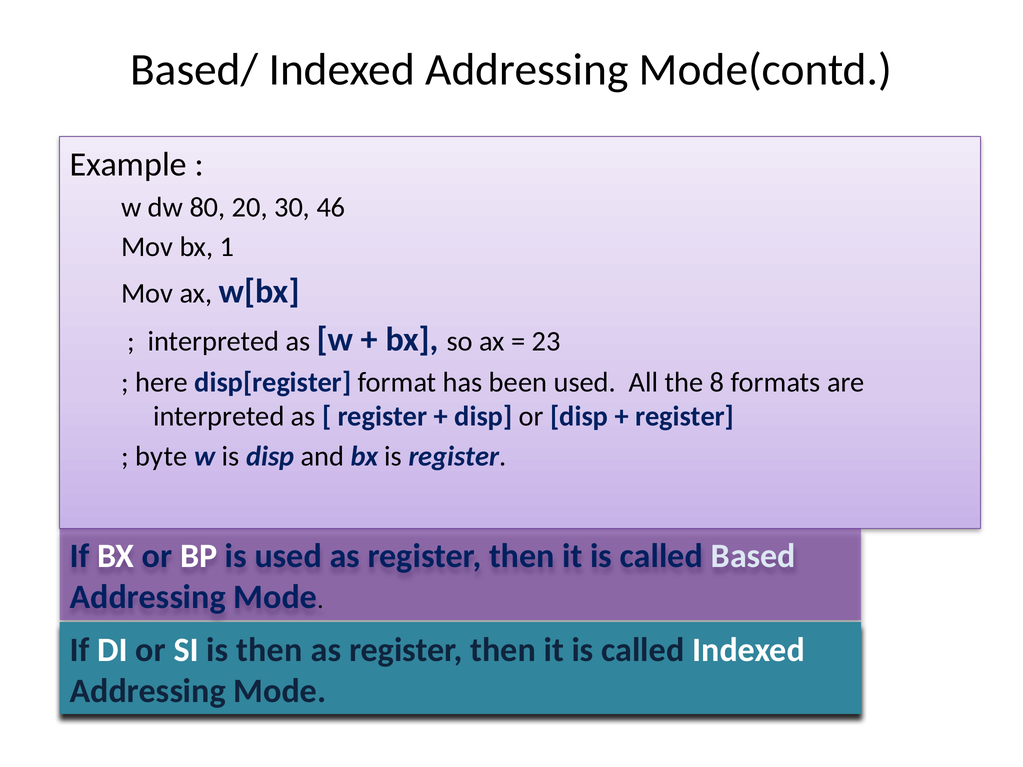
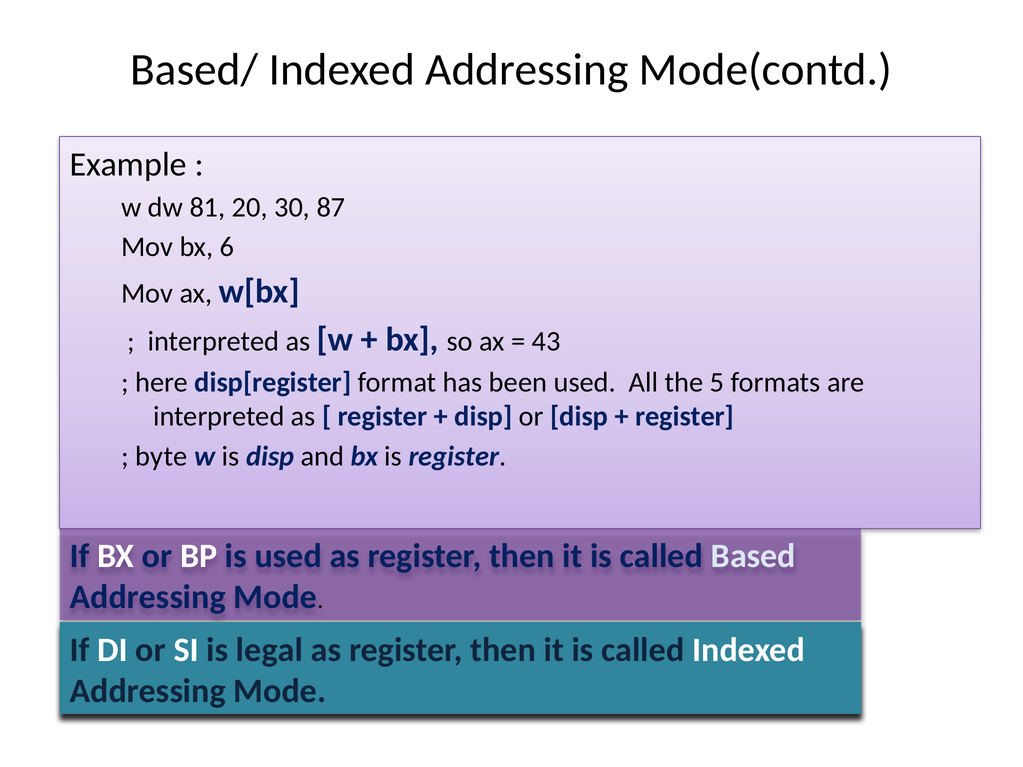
80: 80 -> 81
46: 46 -> 87
1: 1 -> 6
23: 23 -> 43
8: 8 -> 5
is then: then -> legal
